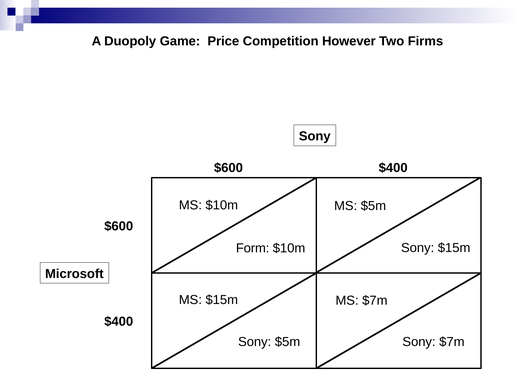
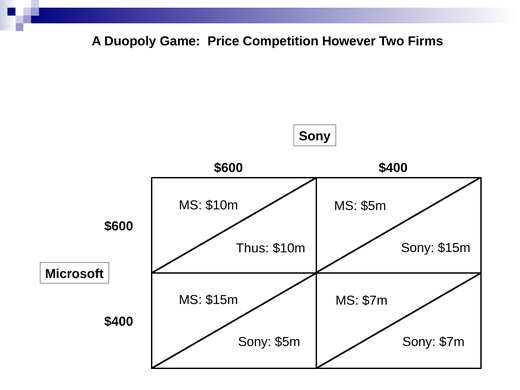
Form: Form -> Thus
